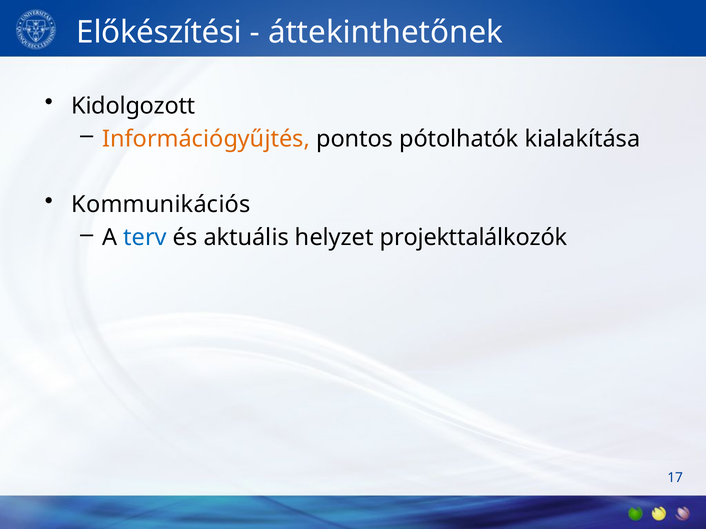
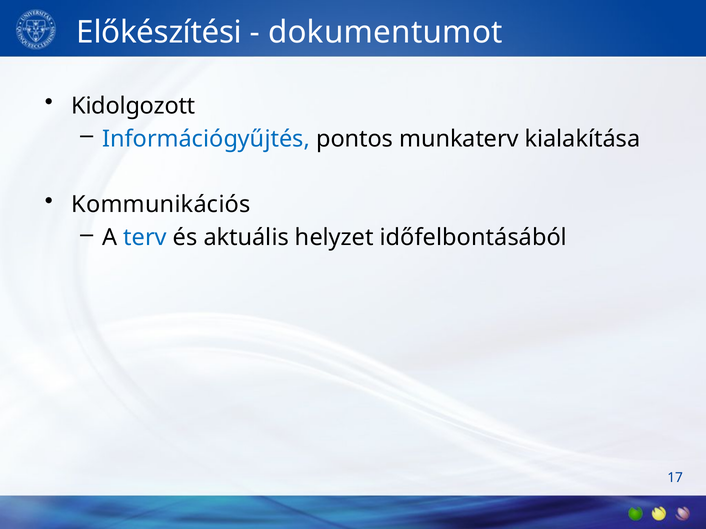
áttekinthetőnek: áttekinthetőnek -> dokumentumot
Információgyűjtés colour: orange -> blue
pótolhatók: pótolhatók -> munkaterv
projekttalálkozók: projekttalálkozók -> időfelbontásából
